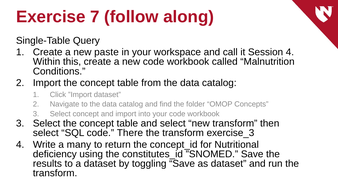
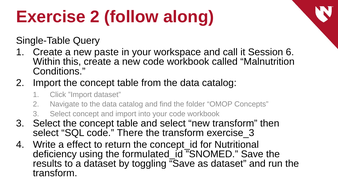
Exercise 7: 7 -> 2
Session 4: 4 -> 6
many: many -> effect
constitutes_id: constitutes_id -> formulated_id
